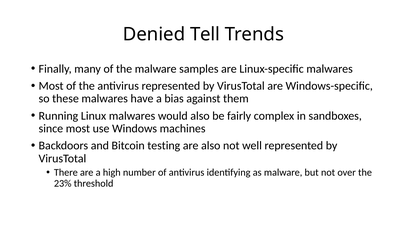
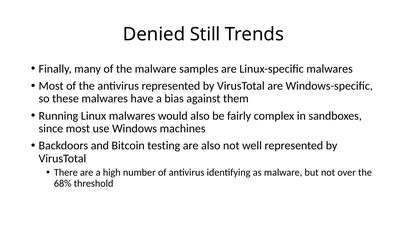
Tell: Tell -> Still
23%: 23% -> 68%
